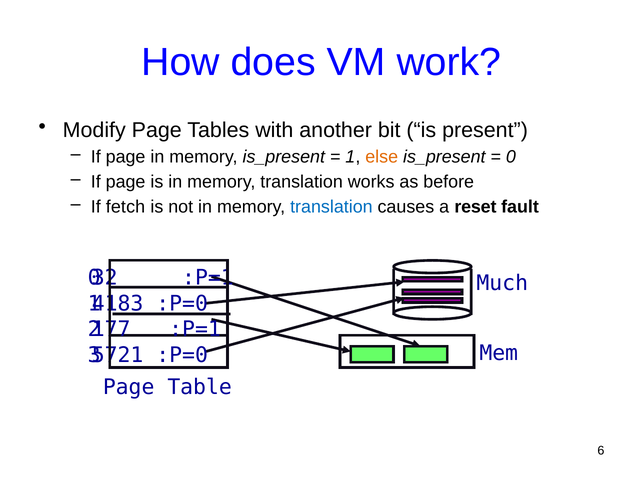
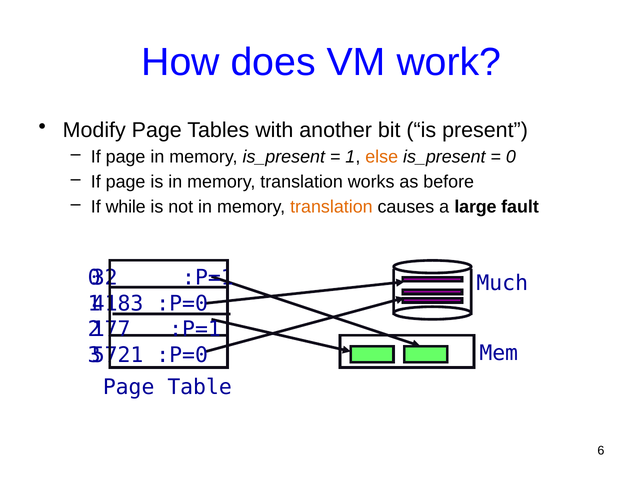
fetch: fetch -> while
translation at (331, 207) colour: blue -> orange
reset: reset -> large
